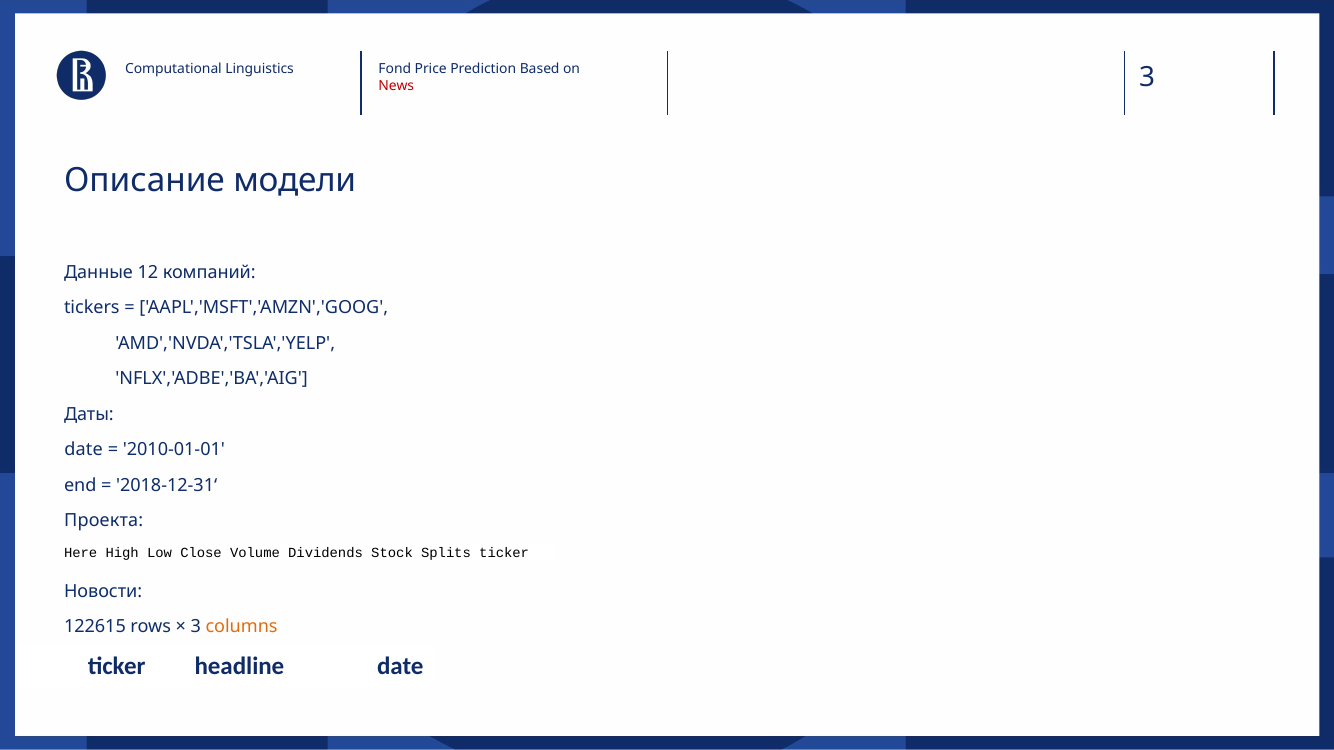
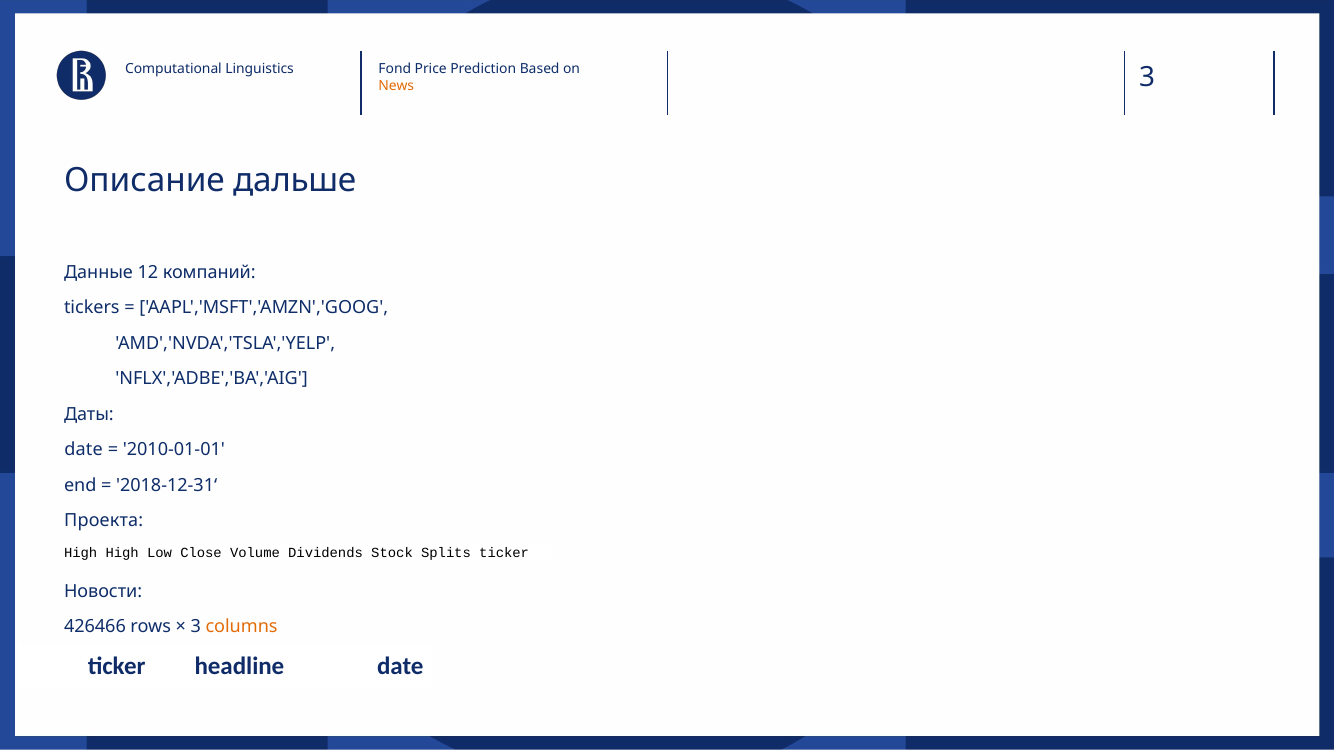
News colour: red -> orange
модели: модели -> дальше
Here at (81, 553): Here -> High
122615: 122615 -> 426466
